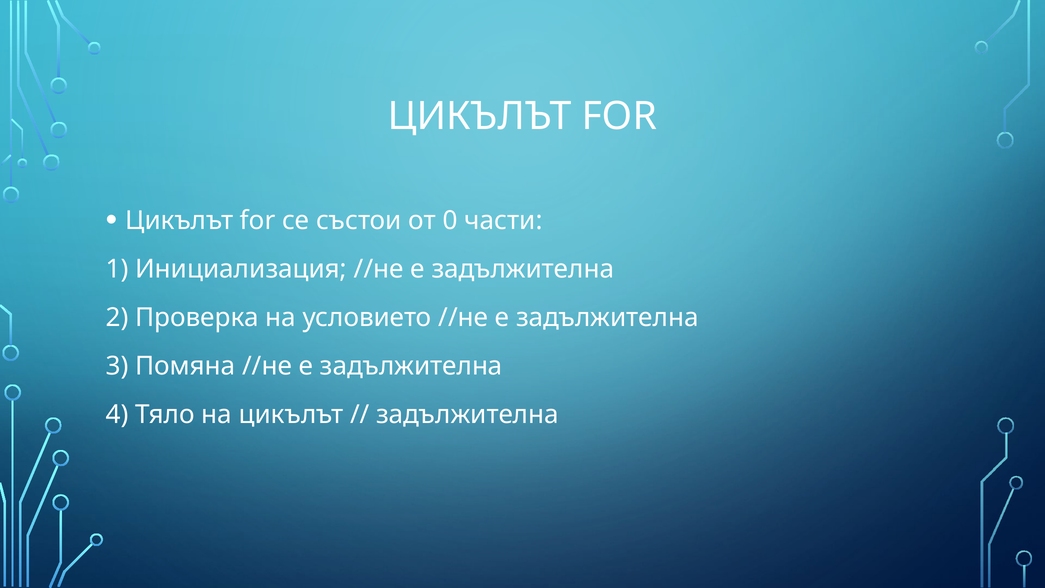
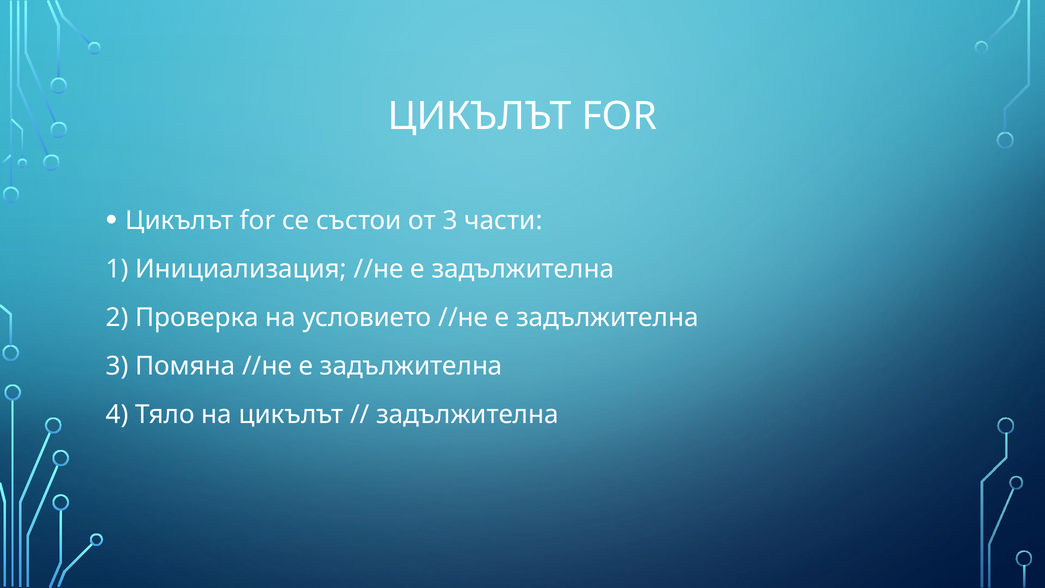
от 0: 0 -> 3
